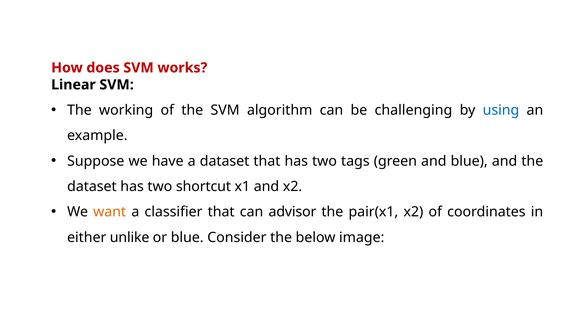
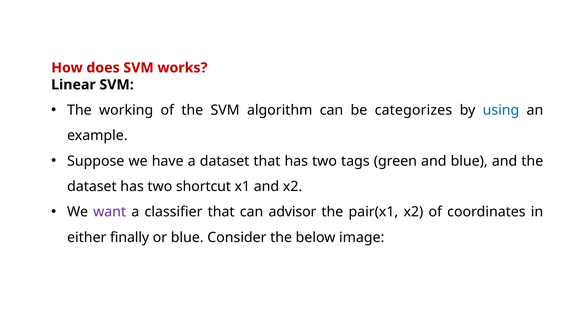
challenging: challenging -> categorizes
want colour: orange -> purple
unlike: unlike -> finally
